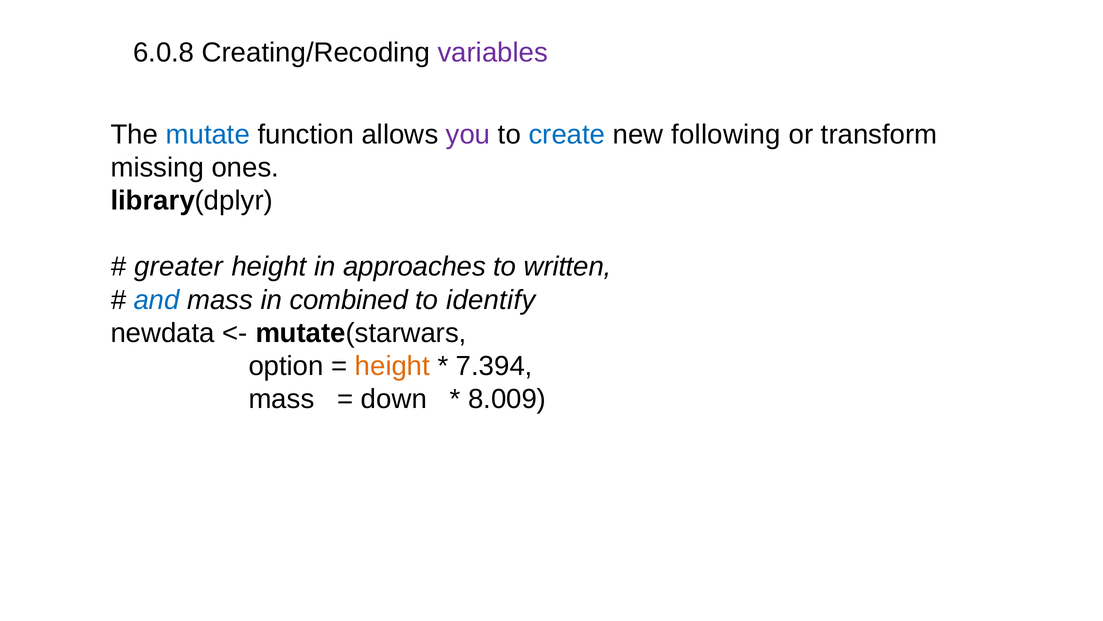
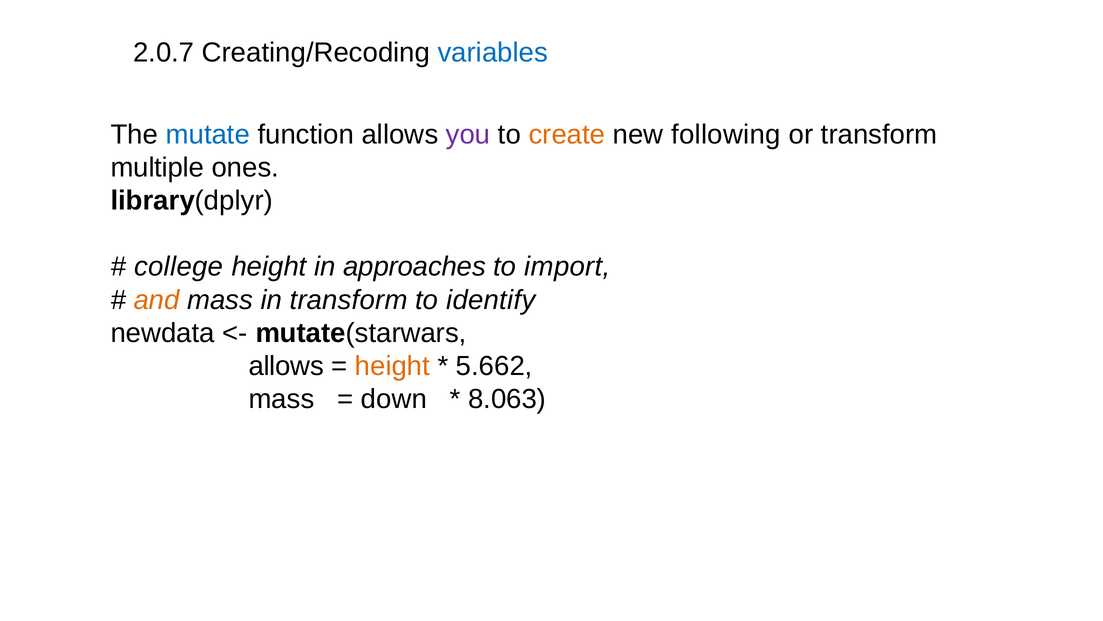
6.0.8: 6.0.8 -> 2.0.7
variables colour: purple -> blue
create colour: blue -> orange
missing: missing -> multiple
greater: greater -> college
written: written -> import
and colour: blue -> orange
in combined: combined -> transform
option at (286, 366): option -> allows
7.394: 7.394 -> 5.662
8.009: 8.009 -> 8.063
